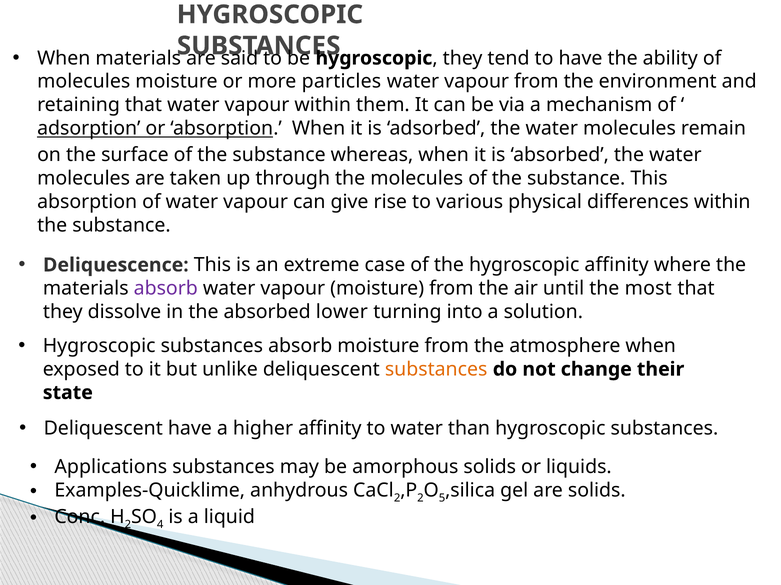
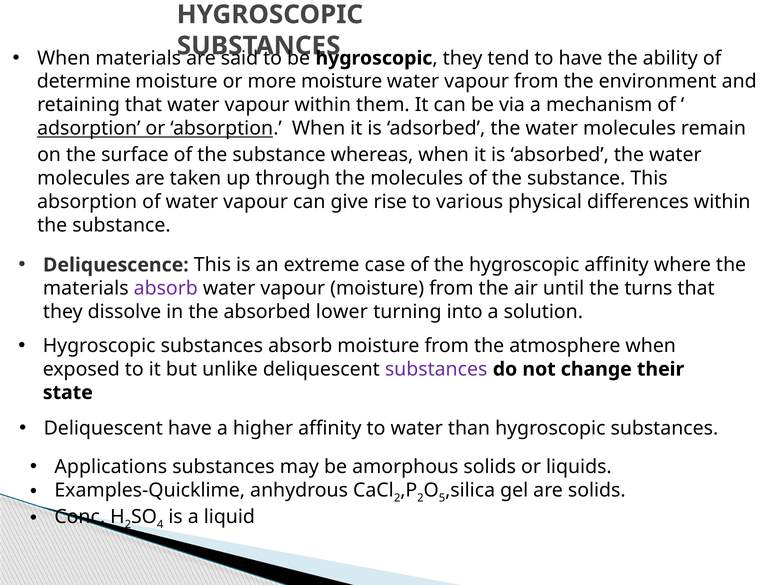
molecules at (84, 82): molecules -> determine
more particles: particles -> moisture
most: most -> turns
substances at (436, 370) colour: orange -> purple
